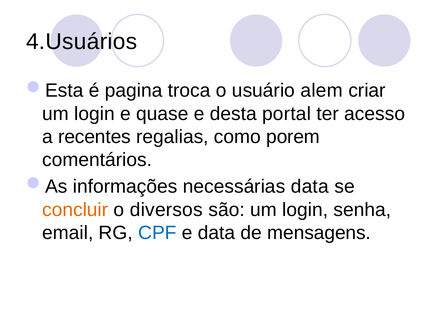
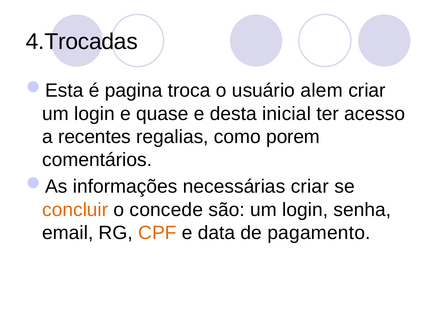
4.Usuários: 4.Usuários -> 4.Trocadas
portal: portal -> inicial
necessárias data: data -> criar
diversos: diversos -> concede
CPF colour: blue -> orange
mensagens: mensagens -> pagamento
